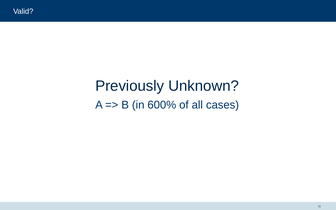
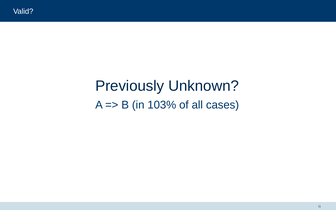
600%: 600% -> 103%
